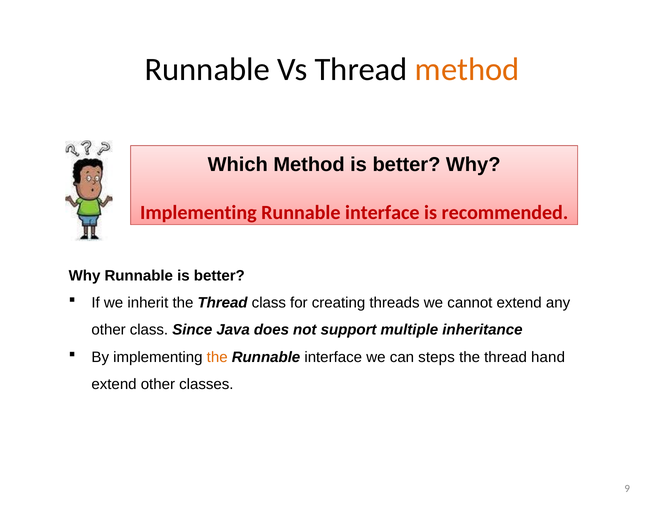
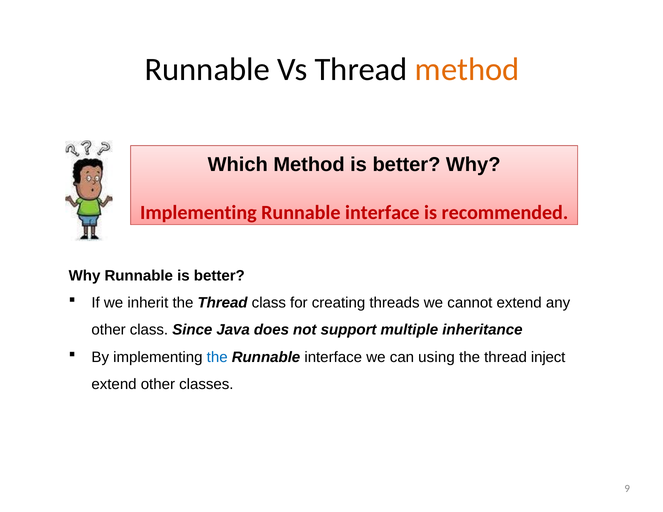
the at (217, 357) colour: orange -> blue
steps: steps -> using
hand: hand -> inject
